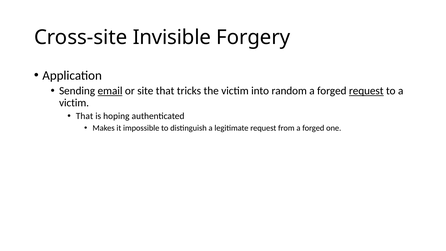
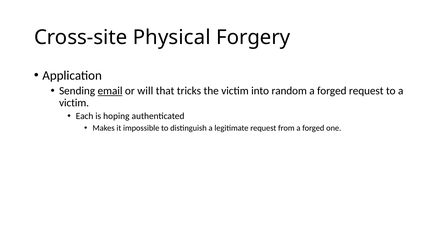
Invisible: Invisible -> Physical
site: site -> will
request at (366, 91) underline: present -> none
That at (84, 116): That -> Each
